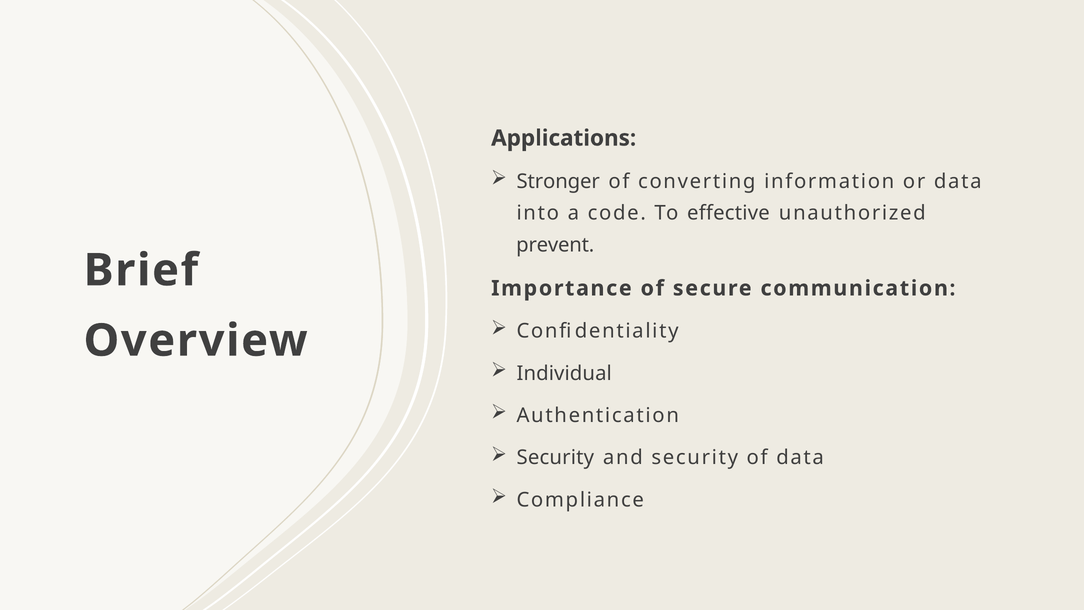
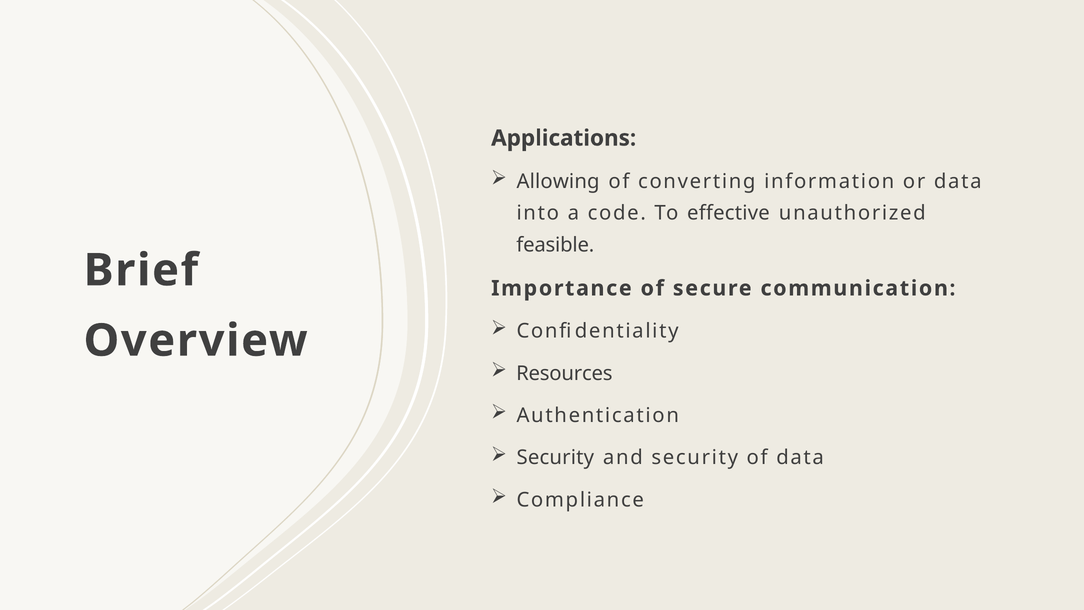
Stronger: Stronger -> Allowing
prevent: prevent -> feasible
Individual: Individual -> Resources
